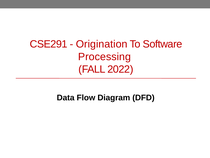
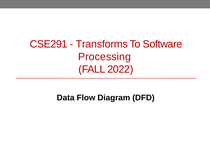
Origination: Origination -> Transforms
